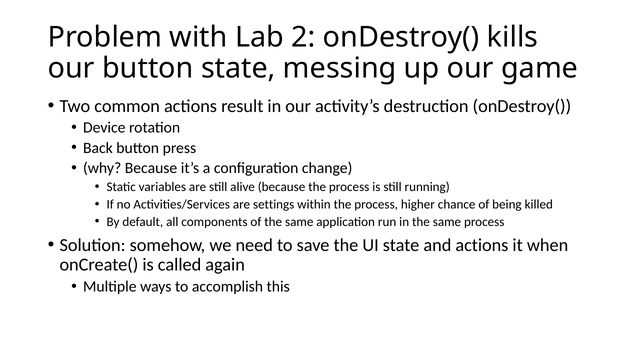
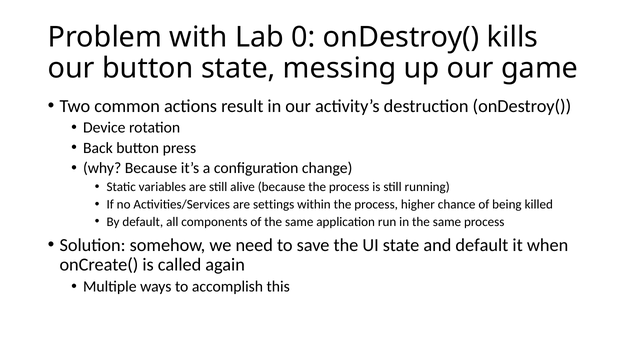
2: 2 -> 0
and actions: actions -> default
